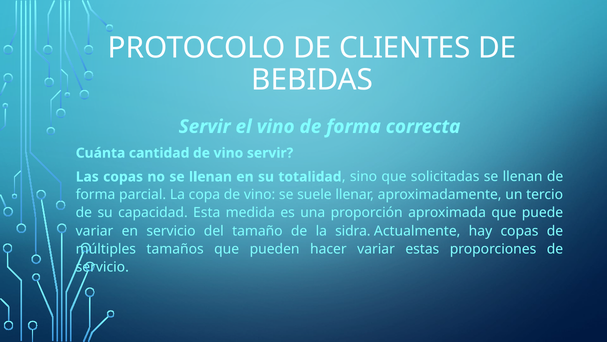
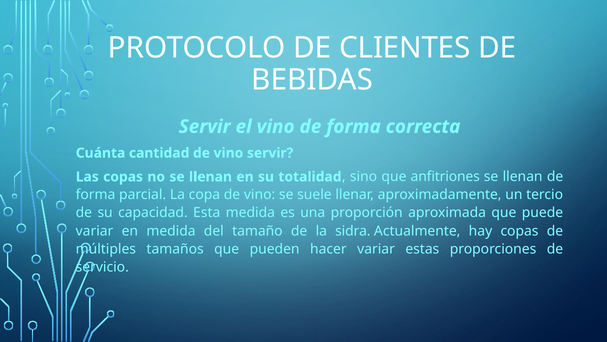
solicitadas: solicitadas -> anfitriones
en servicio: servicio -> medida
